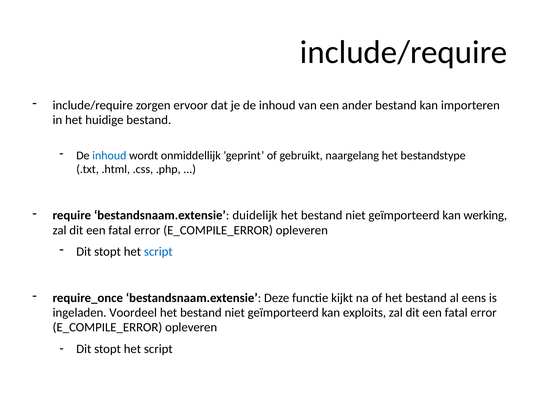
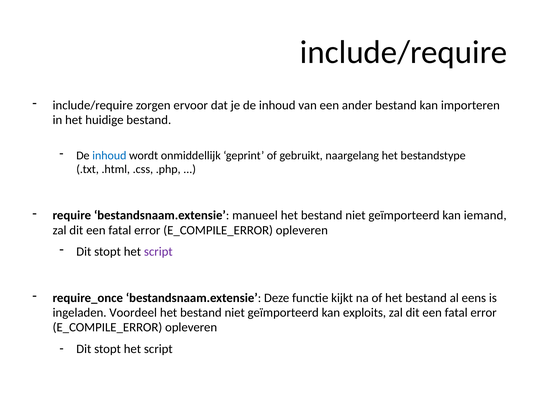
duidelijk: duidelijk -> manueel
werking: werking -> iemand
script at (158, 252) colour: blue -> purple
